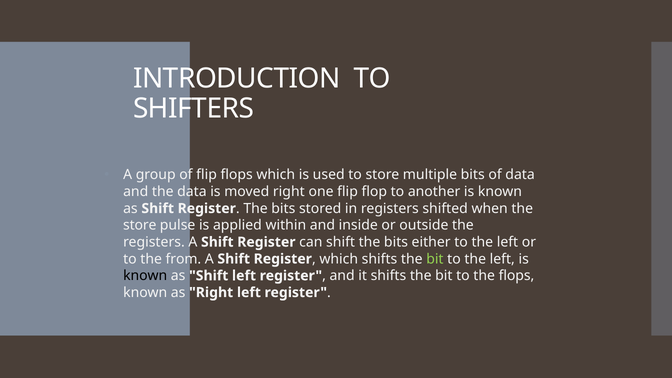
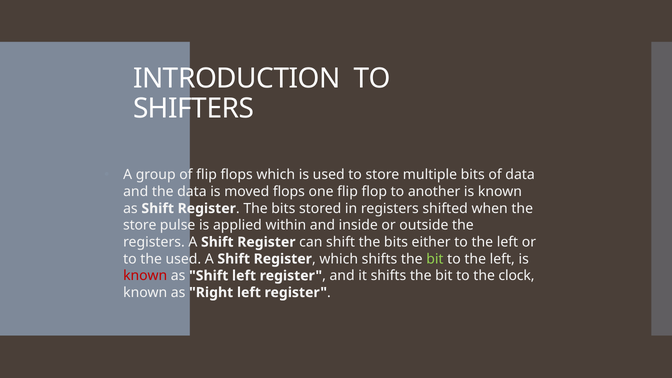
moved right: right -> flops
the from: from -> used
known at (145, 276) colour: black -> red
the flops: flops -> clock
